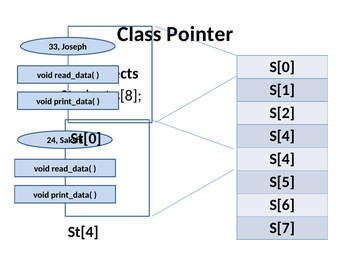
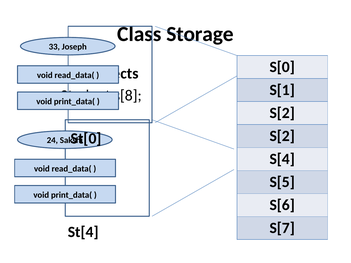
Pointer: Pointer -> Storage
S[4 at (282, 136): S[4 -> S[2
